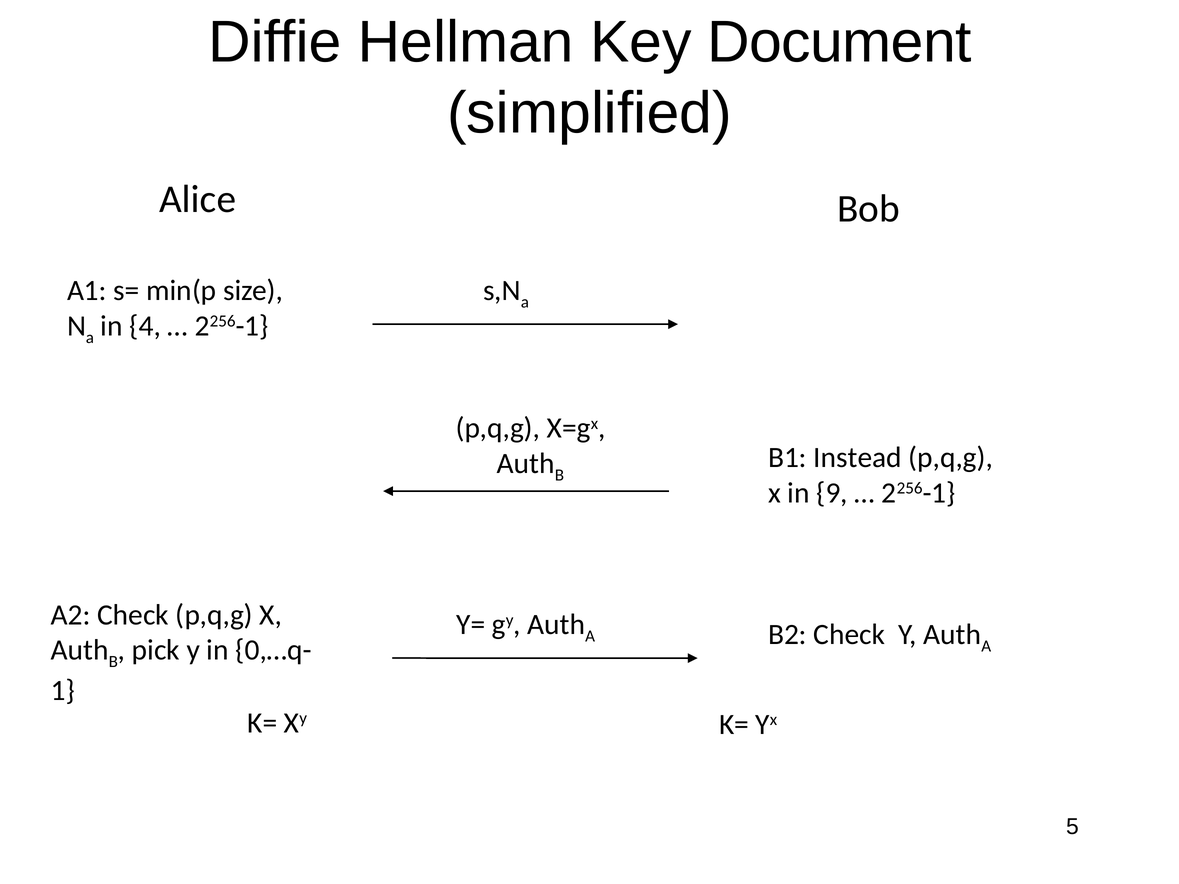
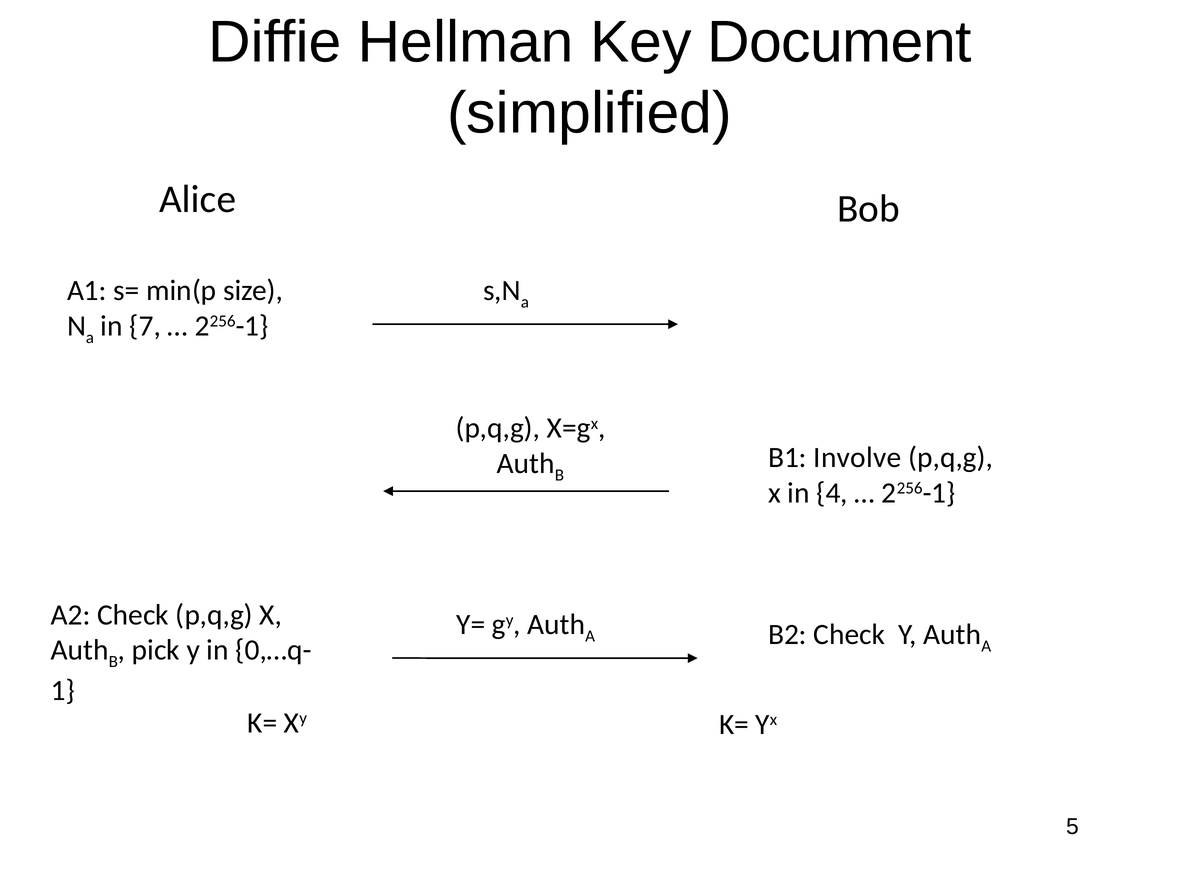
4: 4 -> 7
Instead: Instead -> Involve
9: 9 -> 4
